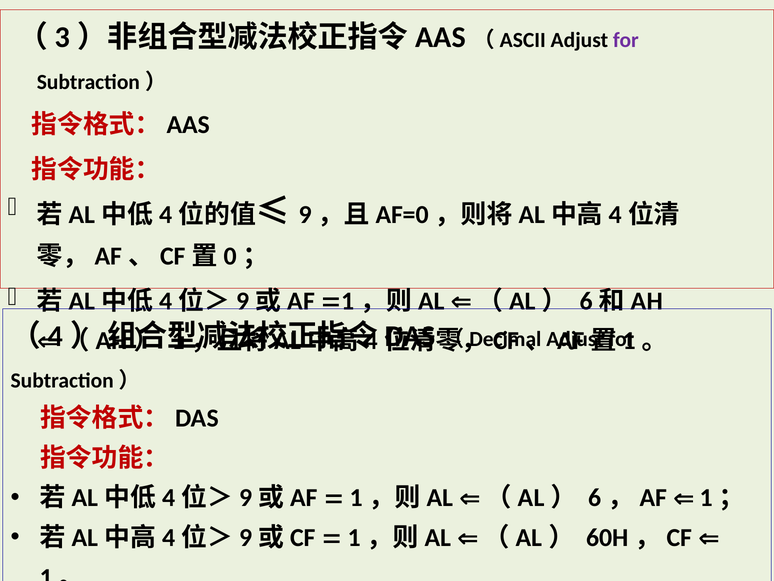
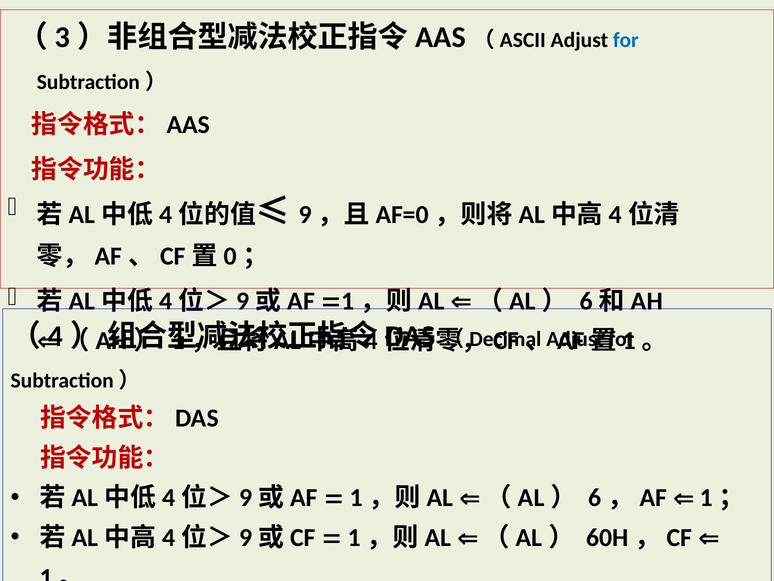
for at (626, 40) colour: purple -> blue
